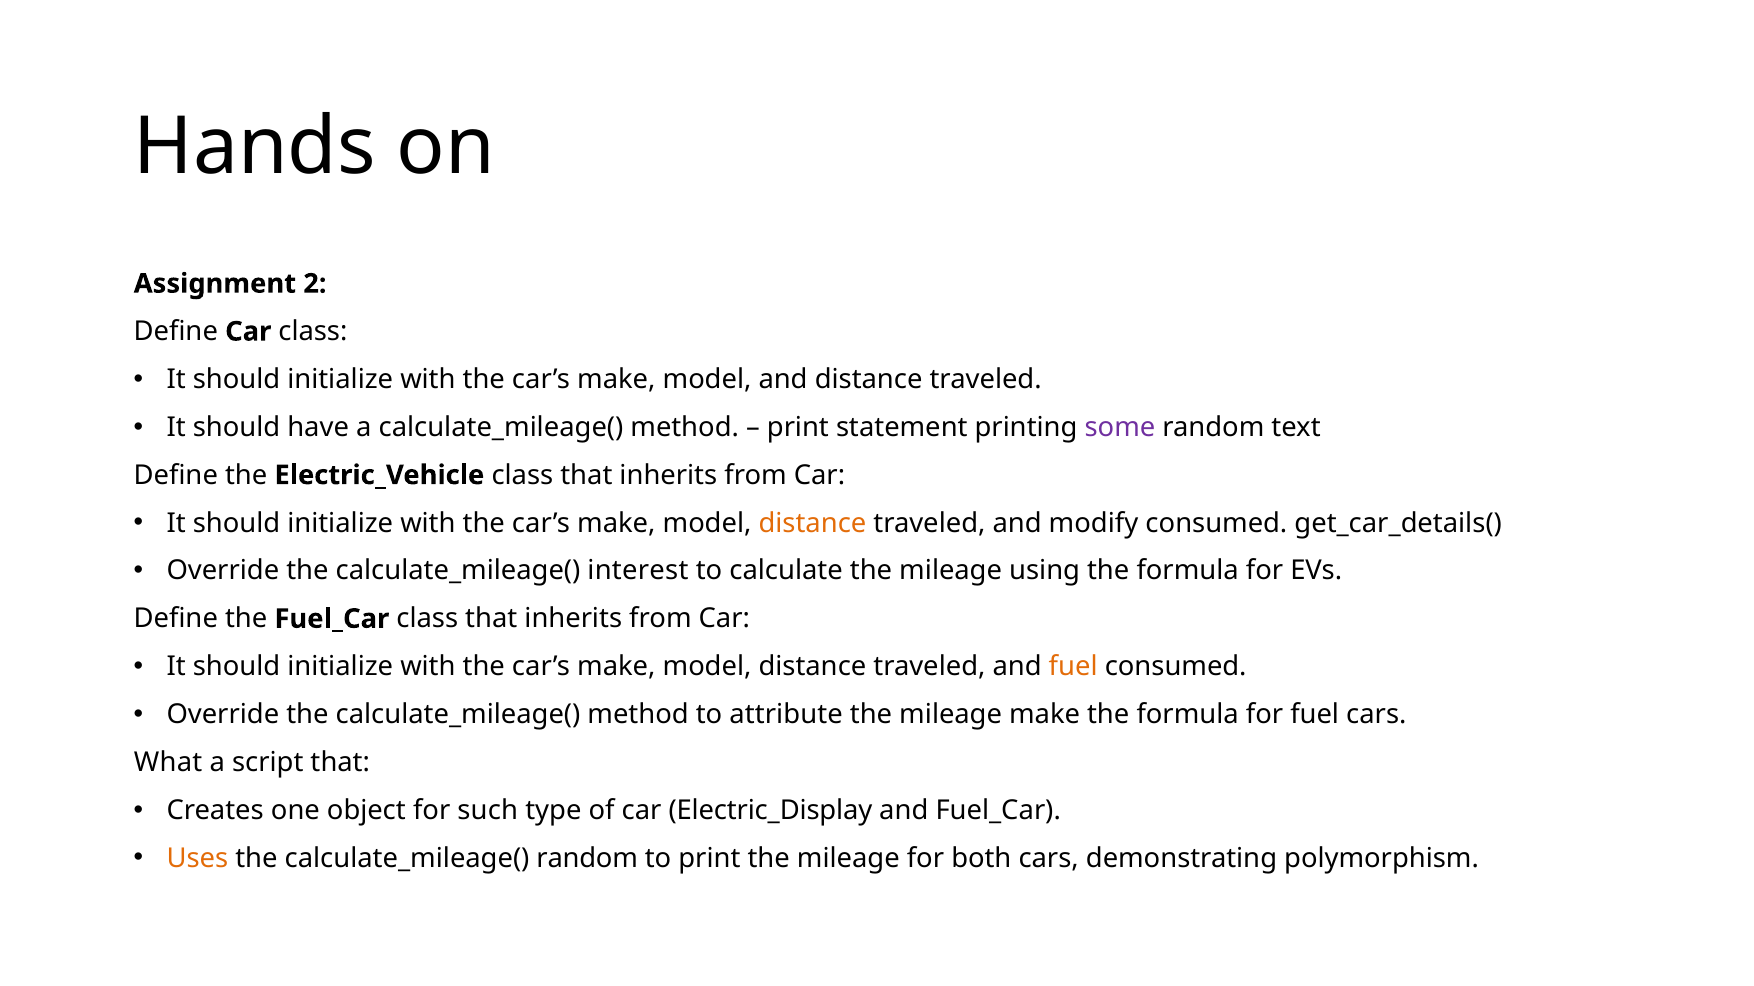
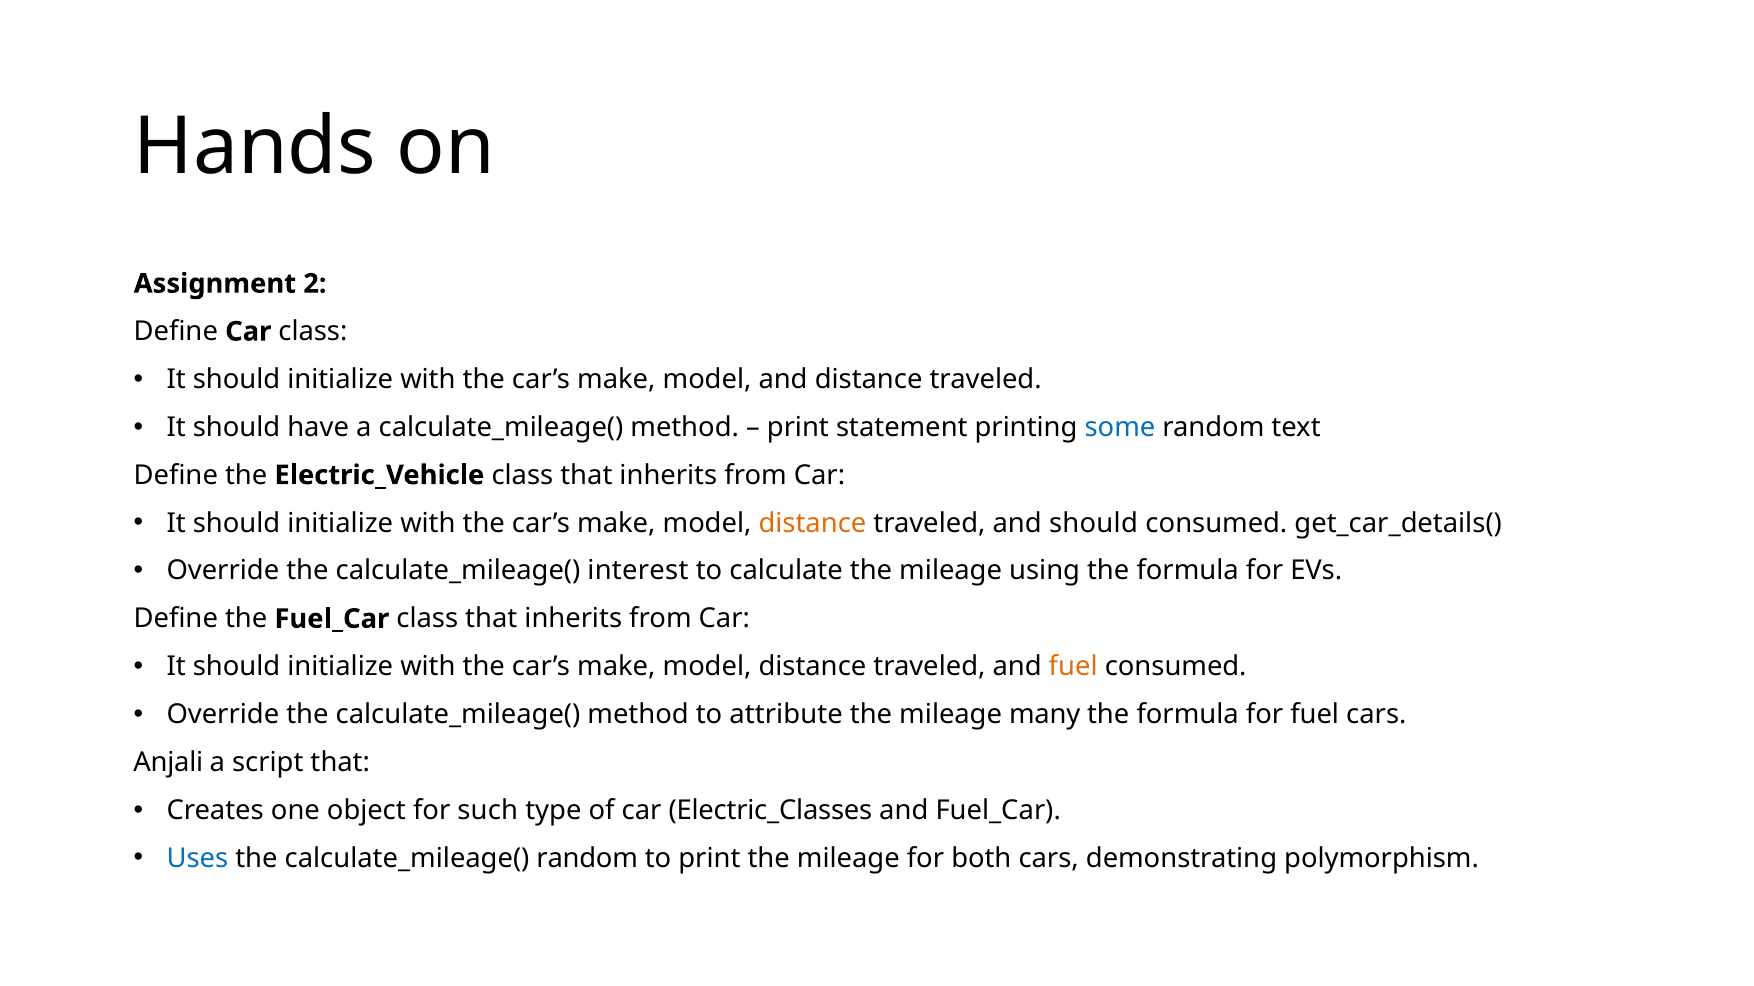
some colour: purple -> blue
and modify: modify -> should
mileage make: make -> many
What: What -> Anjali
Electric_Display: Electric_Display -> Electric_Classes
Uses colour: orange -> blue
